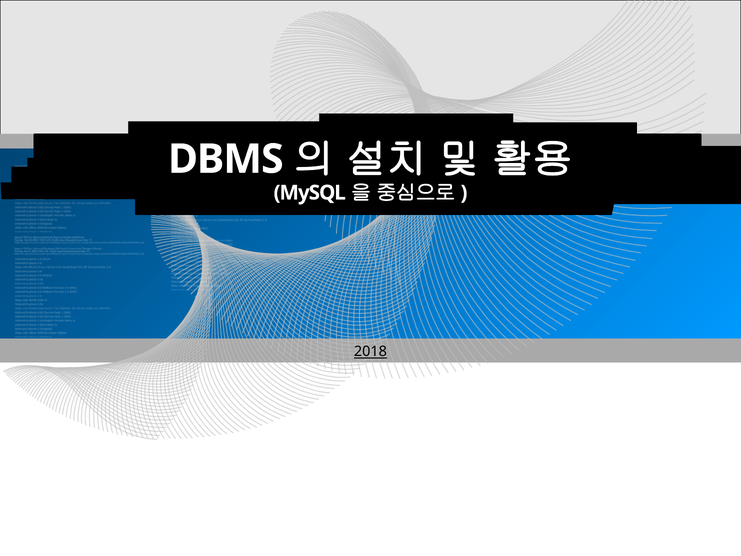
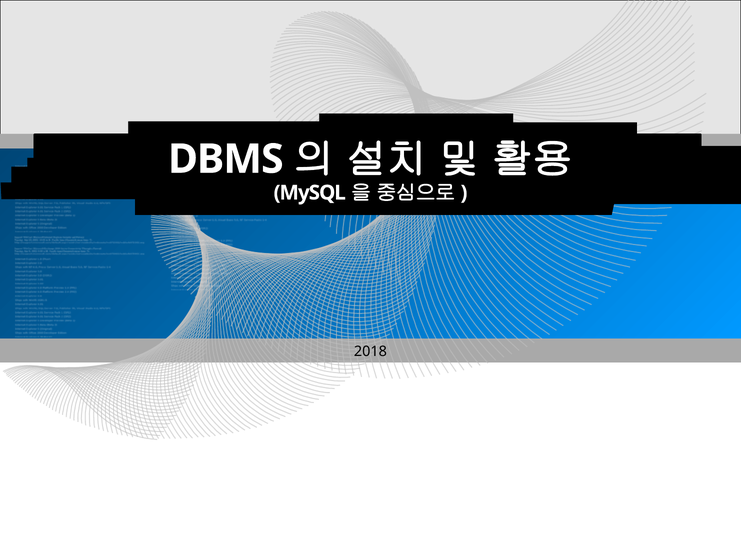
2018 underline: present -> none
